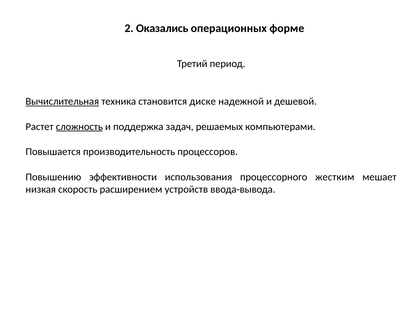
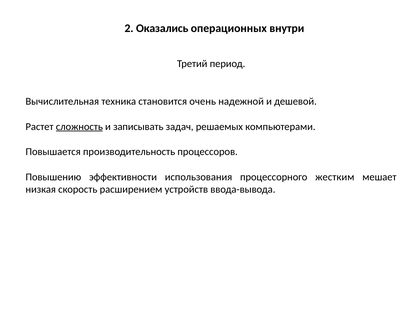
форме: форме -> внутри
Вычислительная underline: present -> none
диске: диске -> очень
поддержка: поддержка -> записывать
